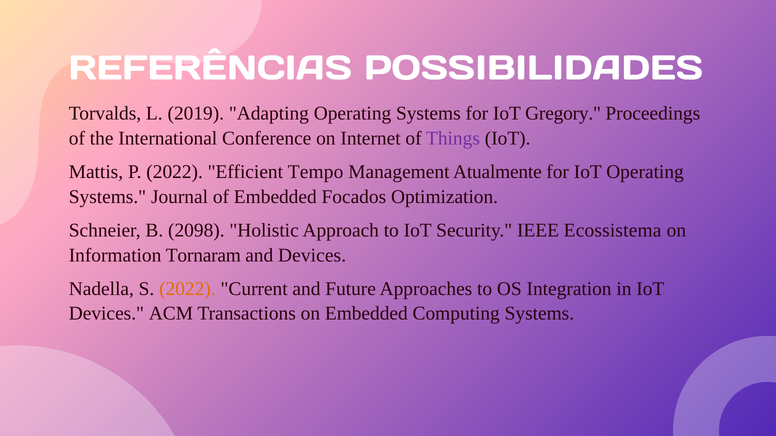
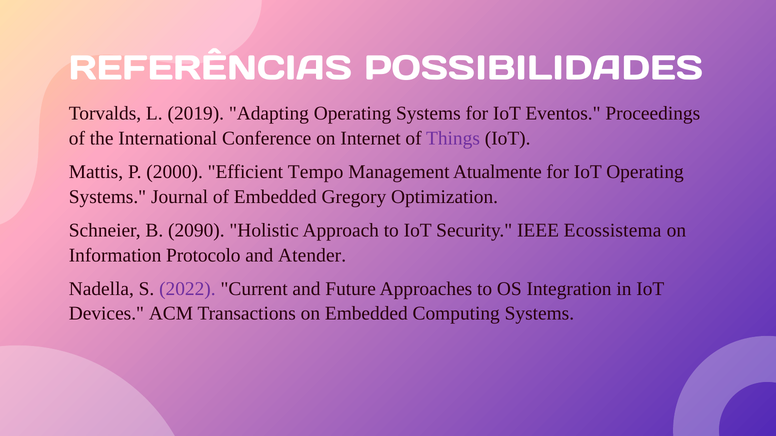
Gregory: Gregory -> Eventos
P 2022: 2022 -> 2000
Focados: Focados -> Gregory
2098: 2098 -> 2090
Tornaram: Tornaram -> Protocolo
and Devices: Devices -> Atender
2022 at (187, 289) colour: orange -> purple
